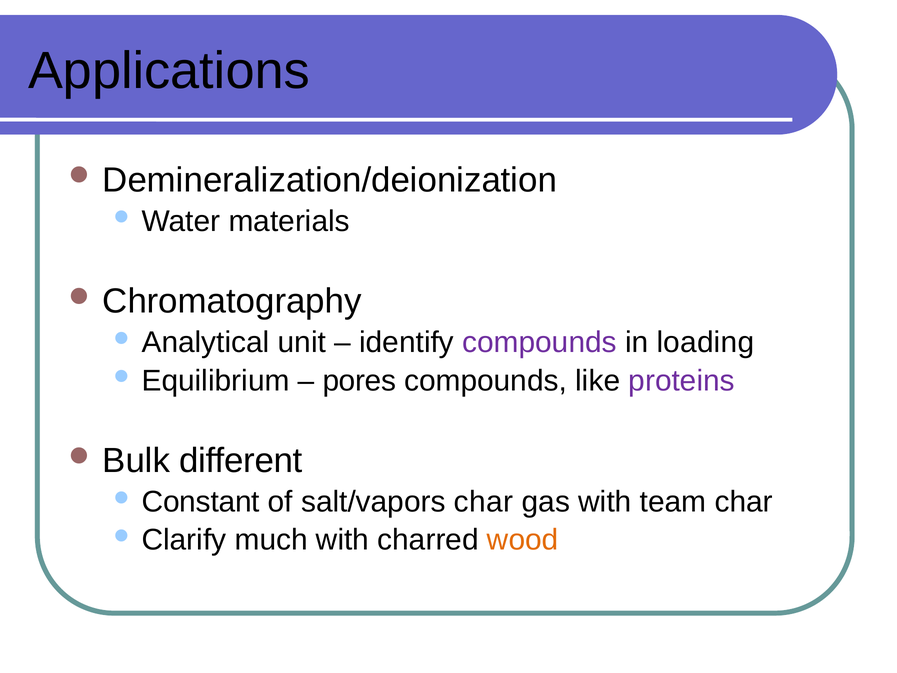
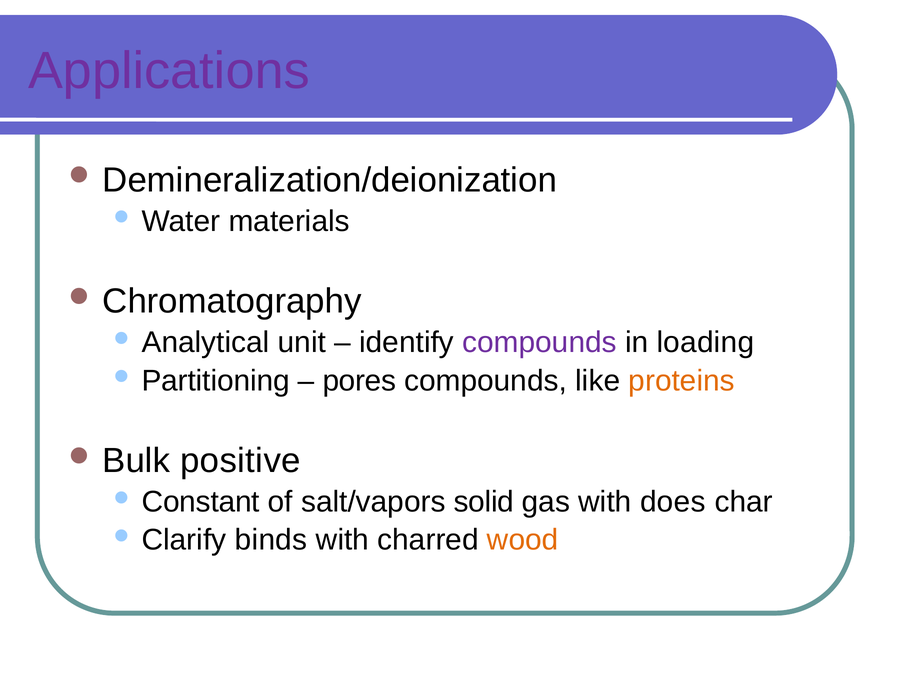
Applications colour: black -> purple
Equilibrium: Equilibrium -> Partitioning
proteins colour: purple -> orange
different: different -> positive
salt/vapors char: char -> solid
team: team -> does
much: much -> binds
